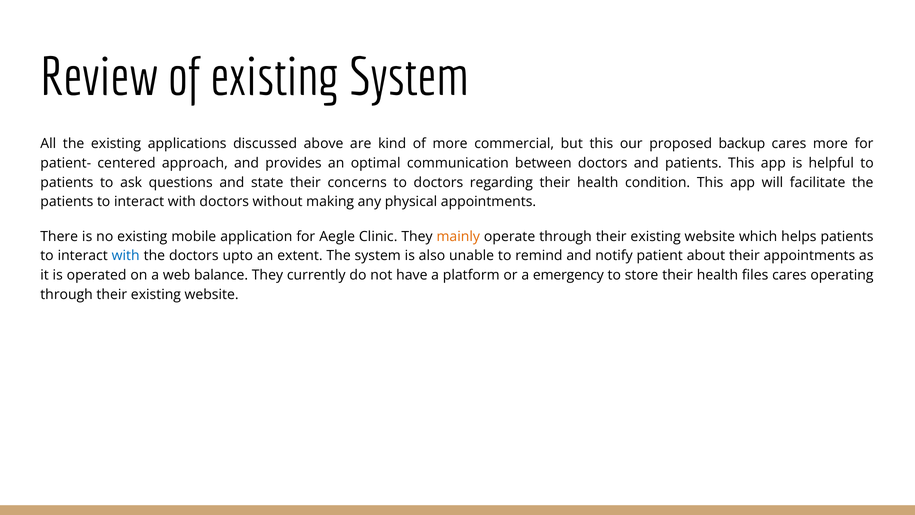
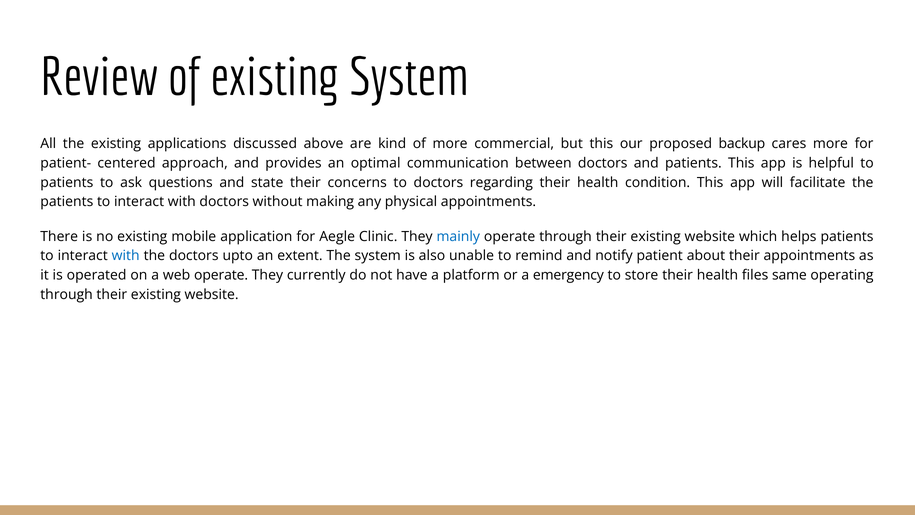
mainly colour: orange -> blue
web balance: balance -> operate
files cares: cares -> same
